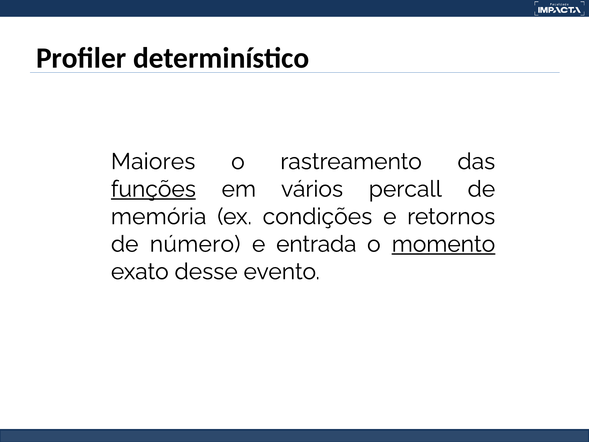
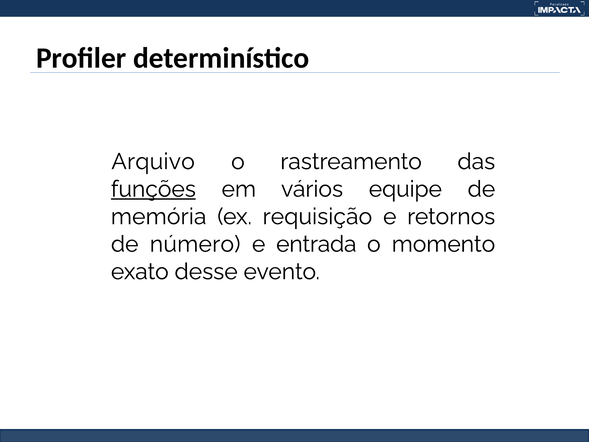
Maiores: Maiores -> Arquivo
percall: percall -> equipe
condições: condições -> requisição
momento underline: present -> none
